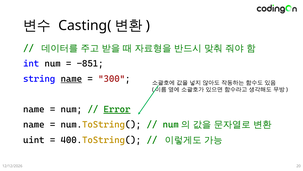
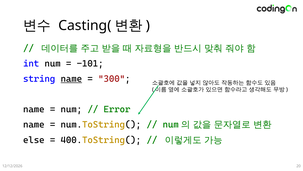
-851: -851 -> -101
Error underline: present -> none
uint: uint -> else
